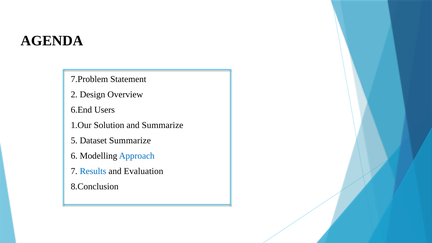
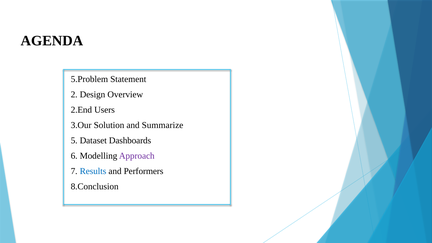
7.Problem: 7.Problem -> 5.Problem
6.End: 6.End -> 2.End
1.Our: 1.Our -> 3.Our
Dataset Summarize: Summarize -> Dashboards
Approach colour: blue -> purple
Evaluation: Evaluation -> Performers
